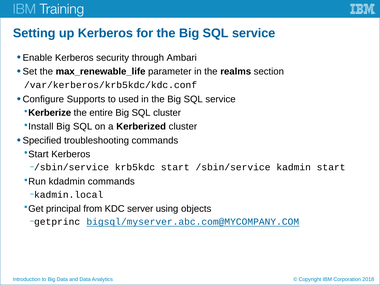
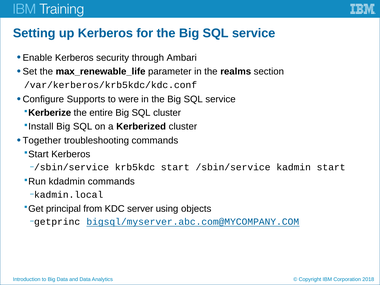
used: used -> were
Specified: Specified -> Together
